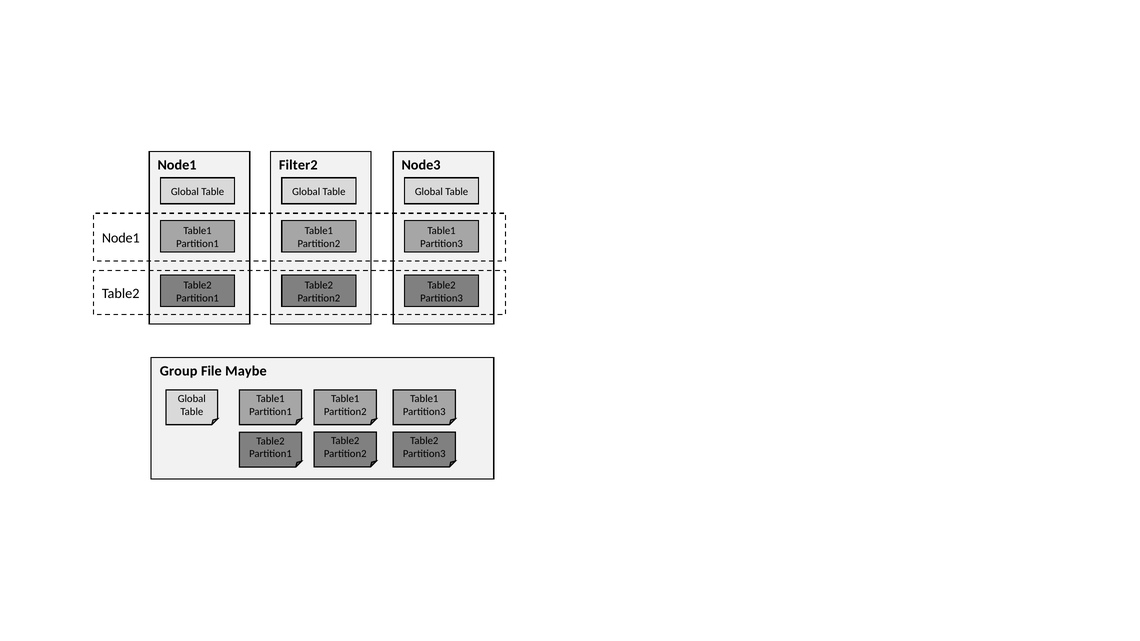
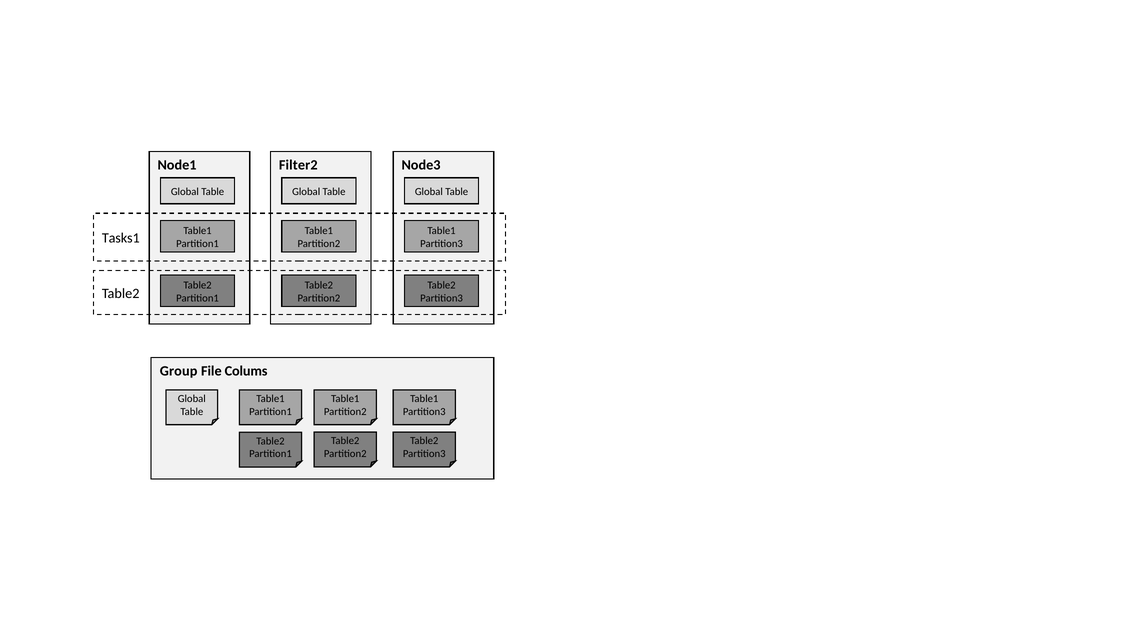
Node1 at (121, 238): Node1 -> Tasks1
Maybe: Maybe -> Colums
